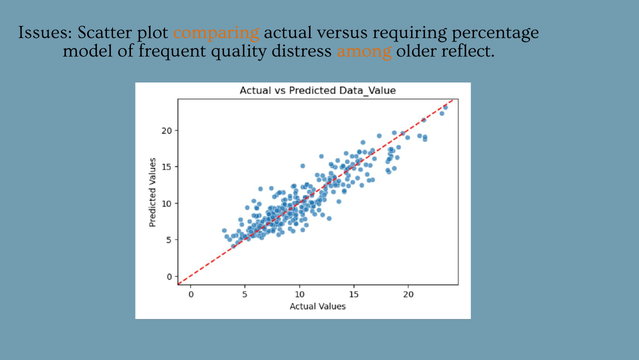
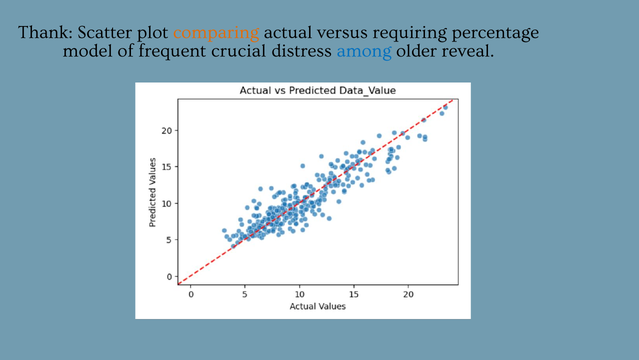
Issues: Issues -> Thank
quality: quality -> crucial
among colour: orange -> blue
reflect: reflect -> reveal
